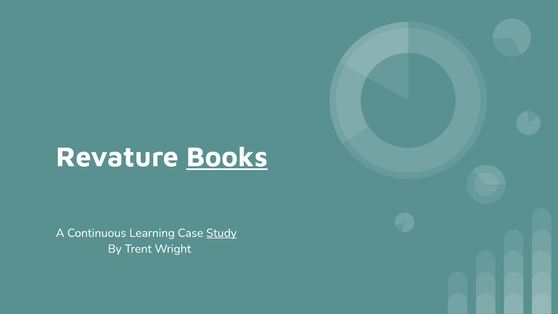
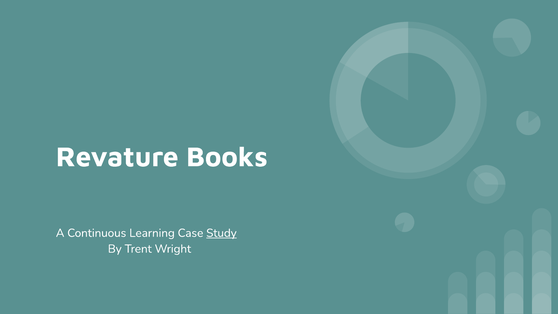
Books underline: present -> none
